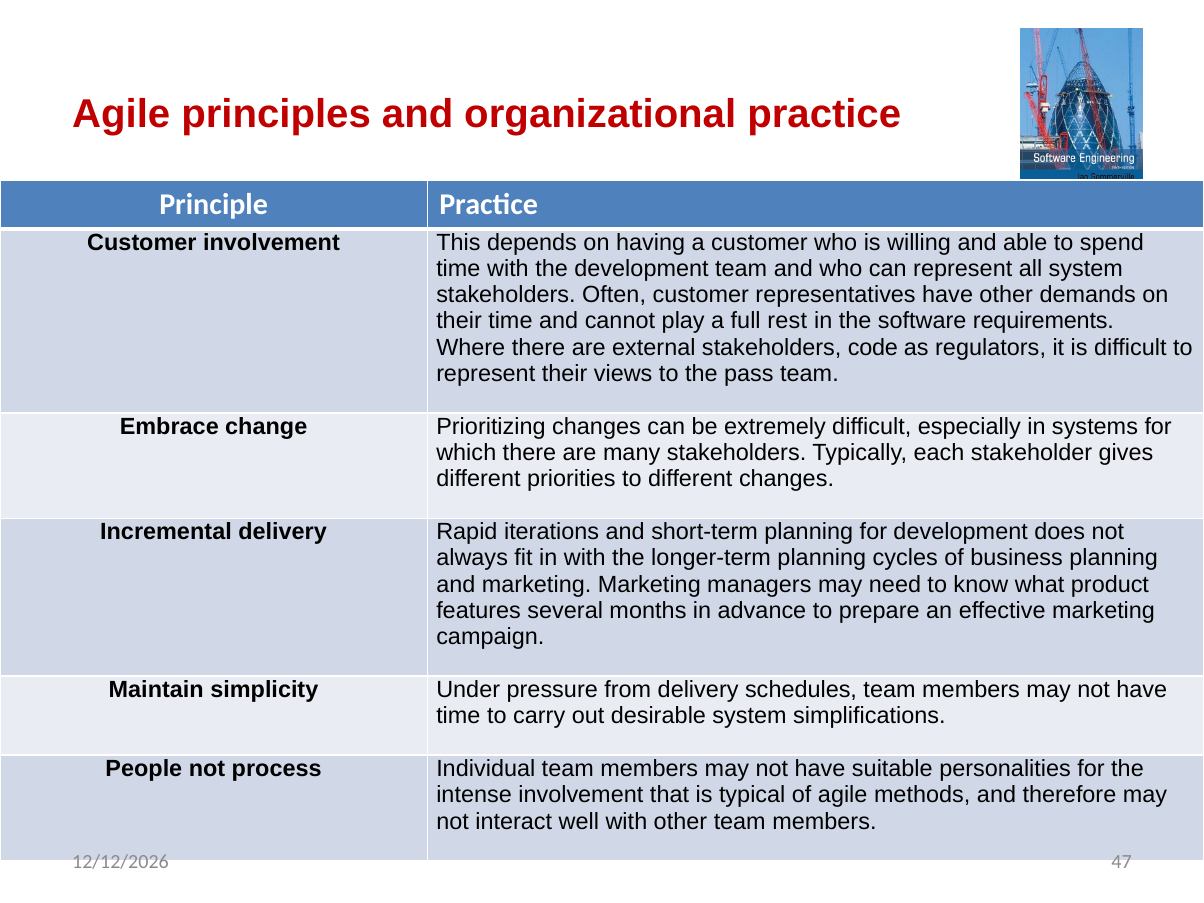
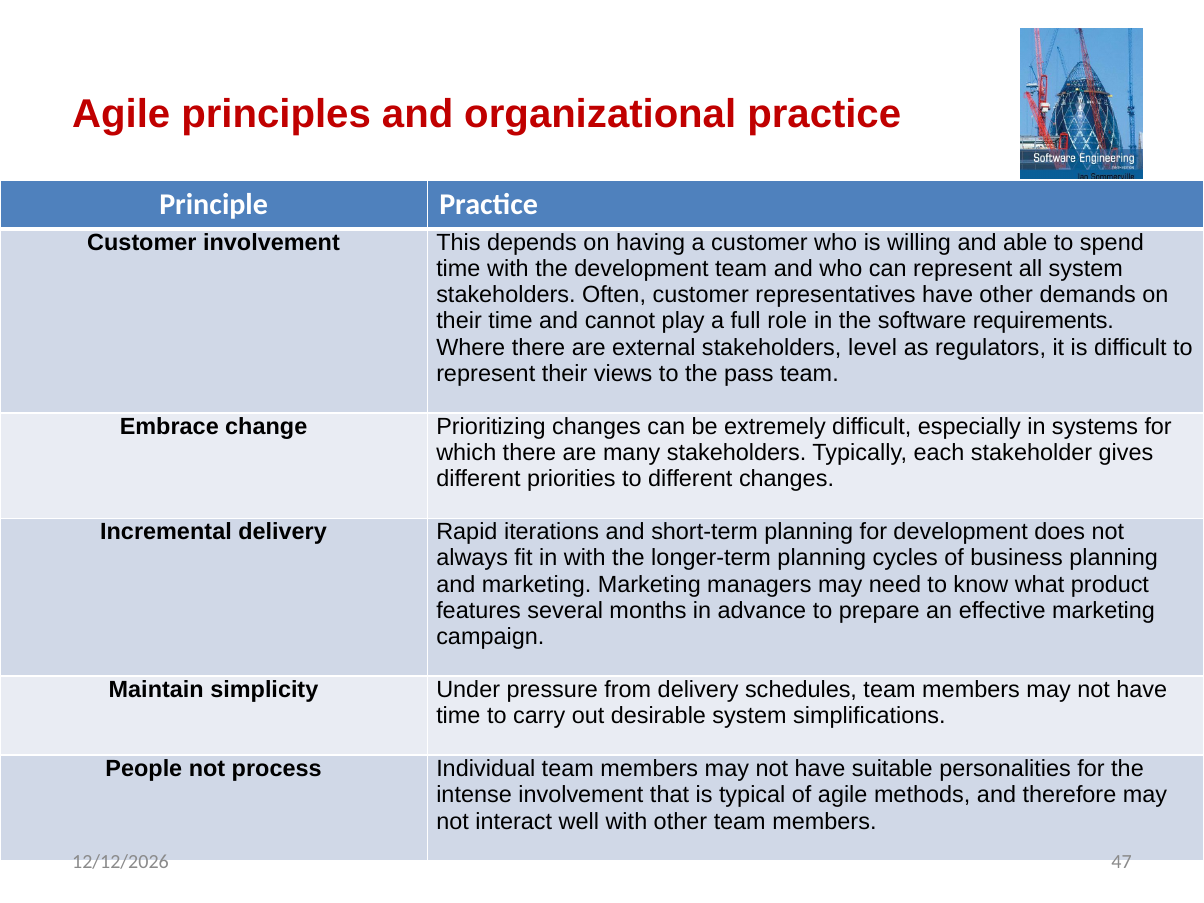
rest: rest -> role
code: code -> level
